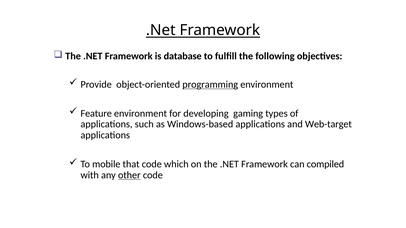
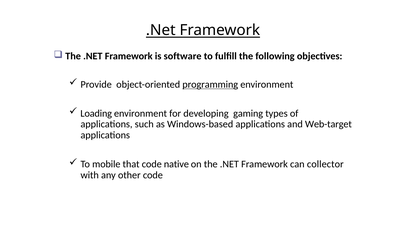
database: database -> software
Feature: Feature -> Loading
which: which -> native
compiled: compiled -> collector
other underline: present -> none
